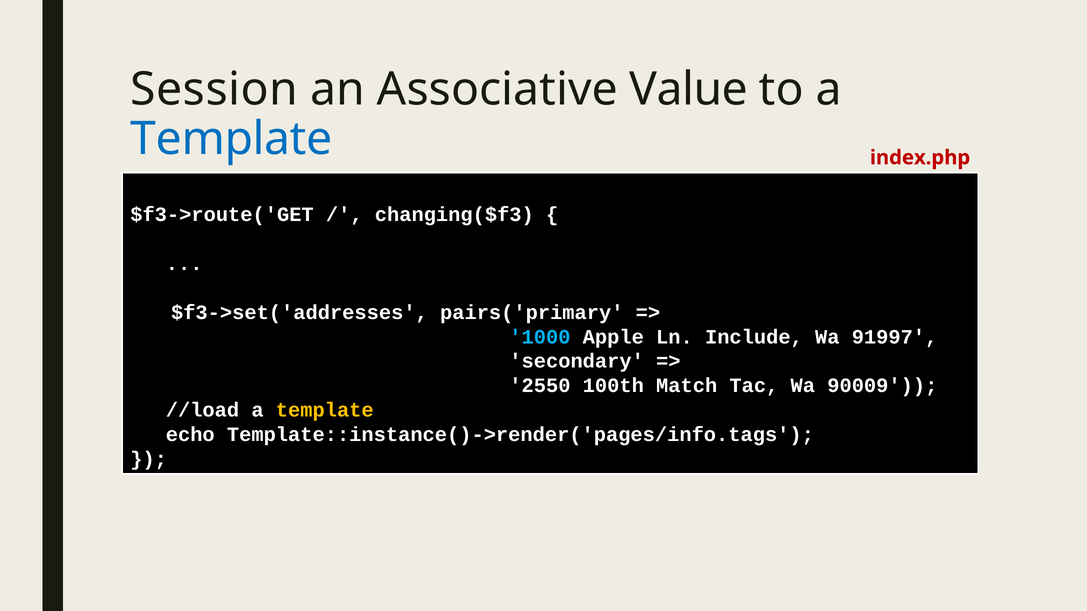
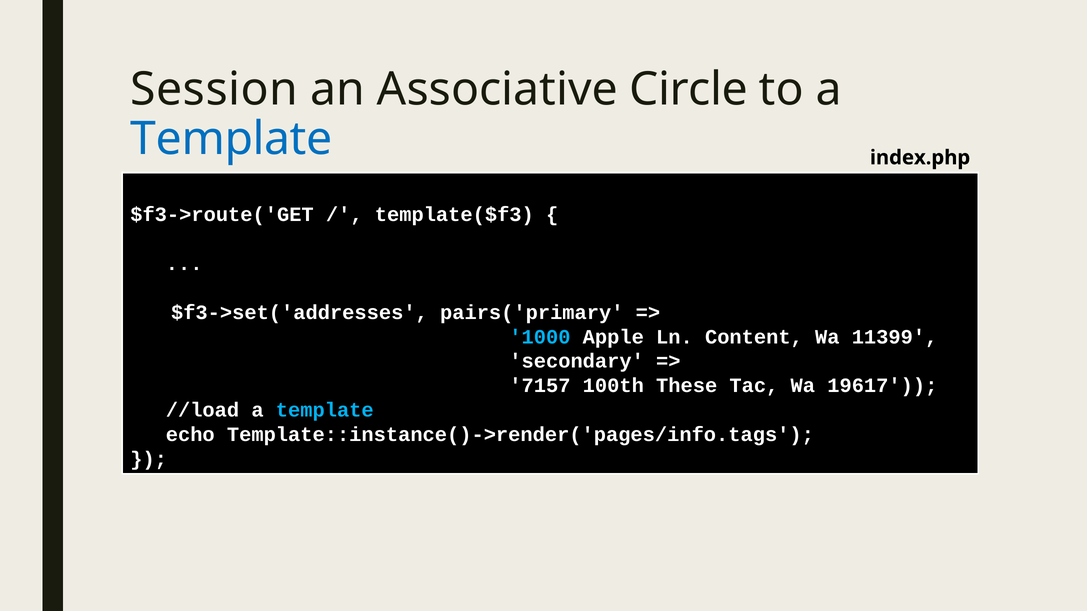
Value: Value -> Circle
index.php colour: red -> black
changing($f3: changing($f3 -> template($f3
Include: Include -> Content
91997: 91997 -> 11399
2550: 2550 -> 7157
Match: Match -> These
90009: 90009 -> 19617
template at (325, 410) colour: yellow -> light blue
